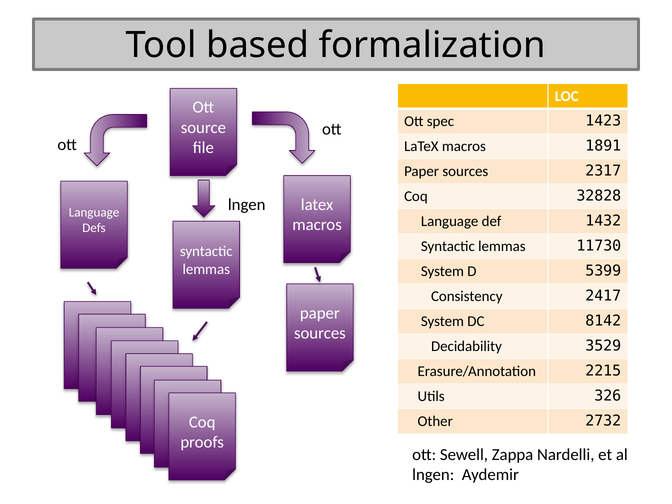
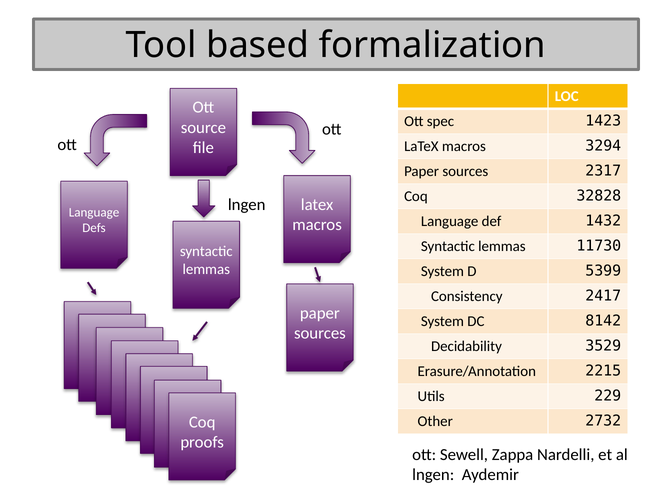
1891: 1891 -> 3294
326: 326 -> 229
